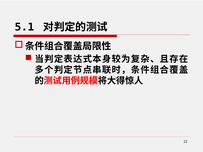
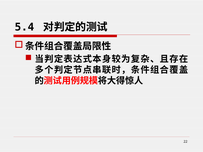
5.1: 5.1 -> 5.4
